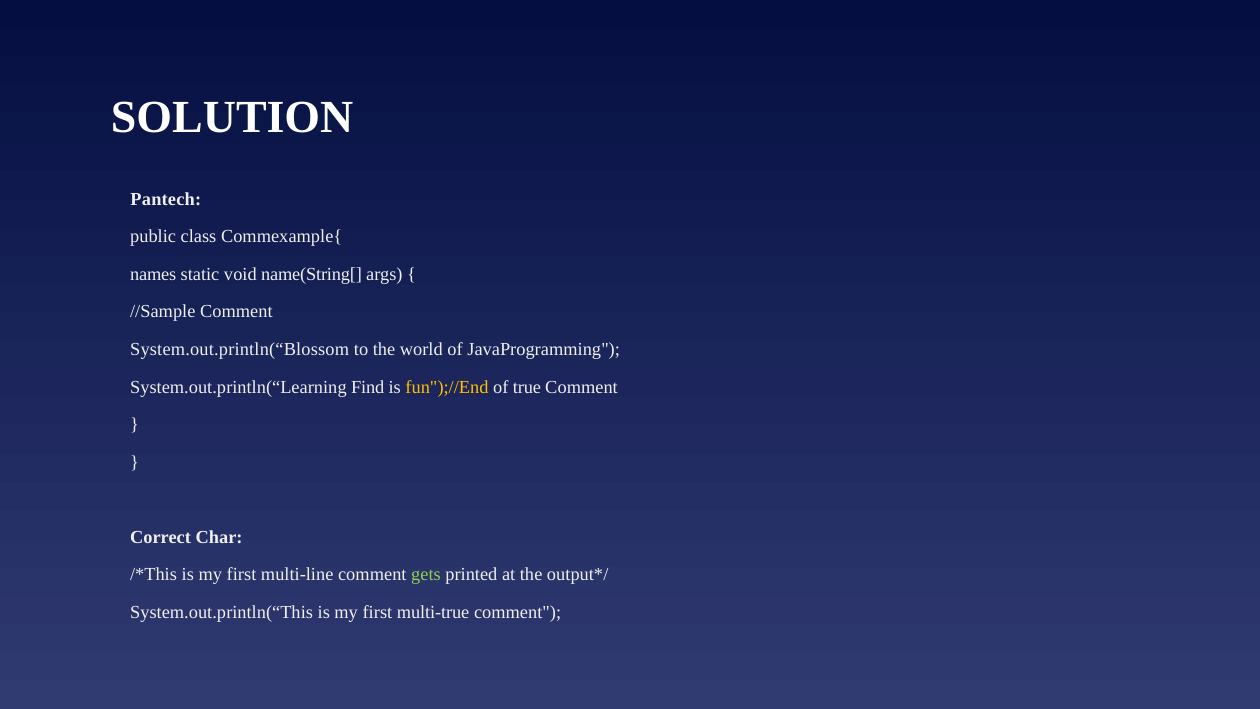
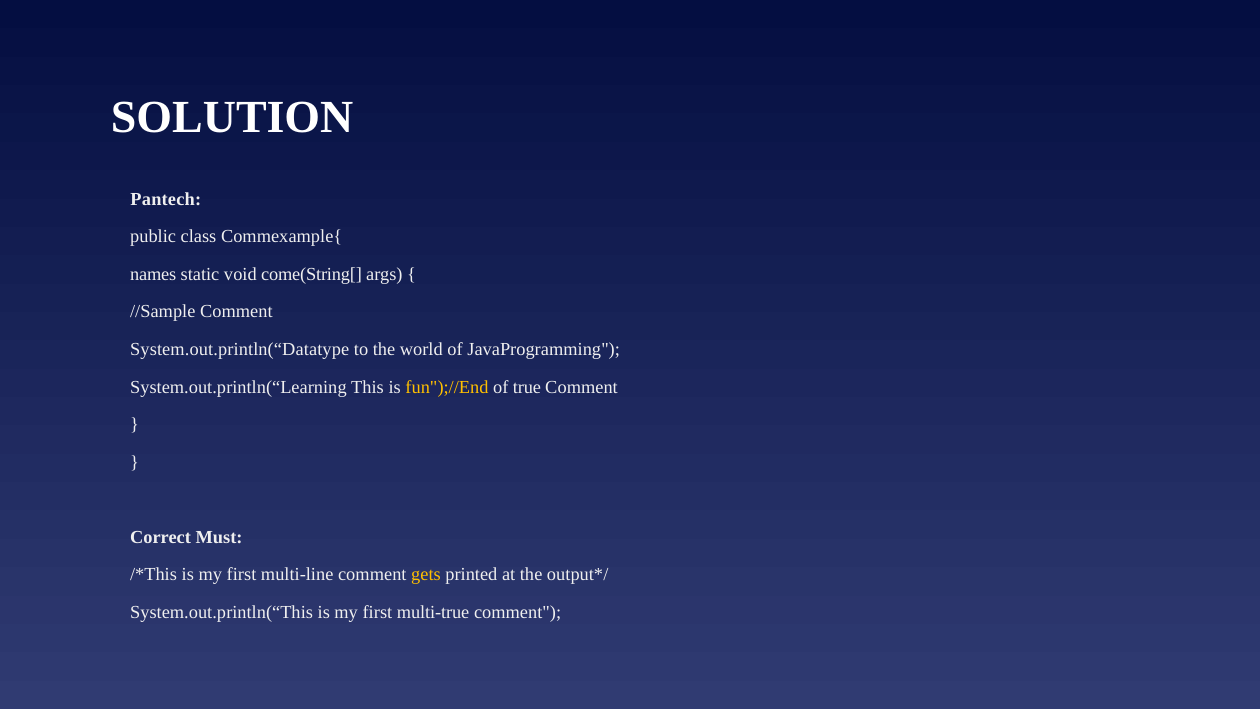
name(String[: name(String[ -> come(String[
System.out.println(“Blossom: System.out.println(“Blossom -> System.out.println(“Datatype
Find: Find -> This
Char: Char -> Must
gets colour: light green -> yellow
